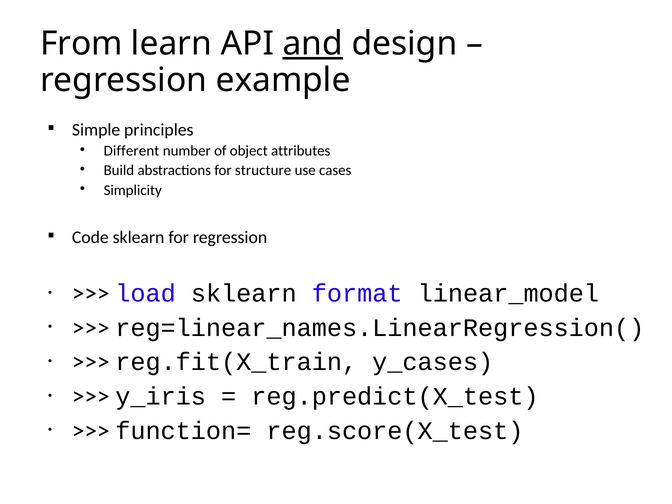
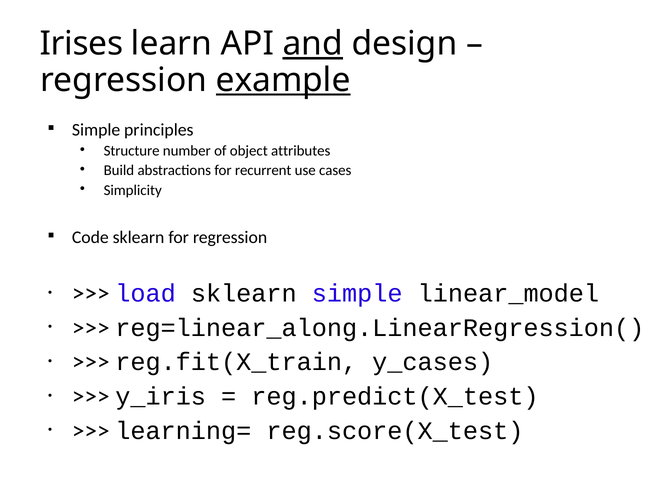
From: From -> Irises
example underline: none -> present
Different: Different -> Structure
structure: structure -> recurrent
sklearn format: format -> simple
reg=linear_names.LinearRegression(: reg=linear_names.LinearRegression( -> reg=linear_along.LinearRegression(
function=: function= -> learning=
